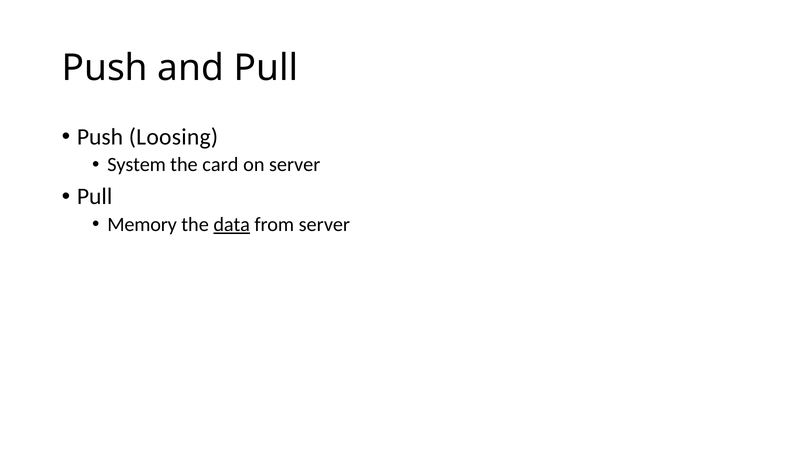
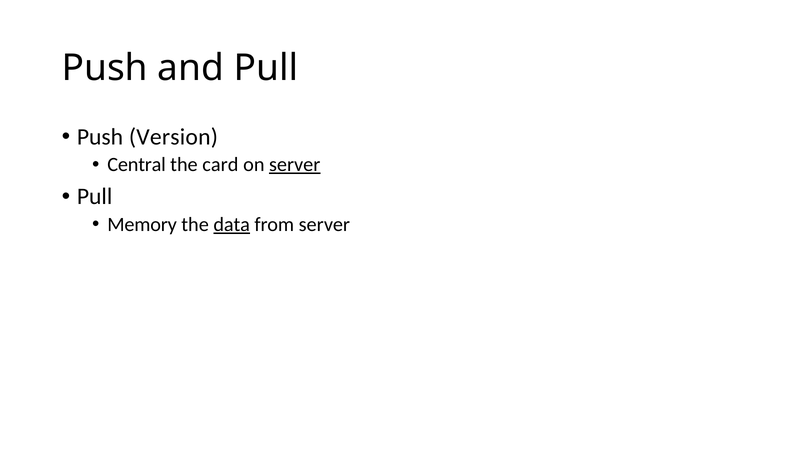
Loosing: Loosing -> Version
System: System -> Central
server at (295, 165) underline: none -> present
